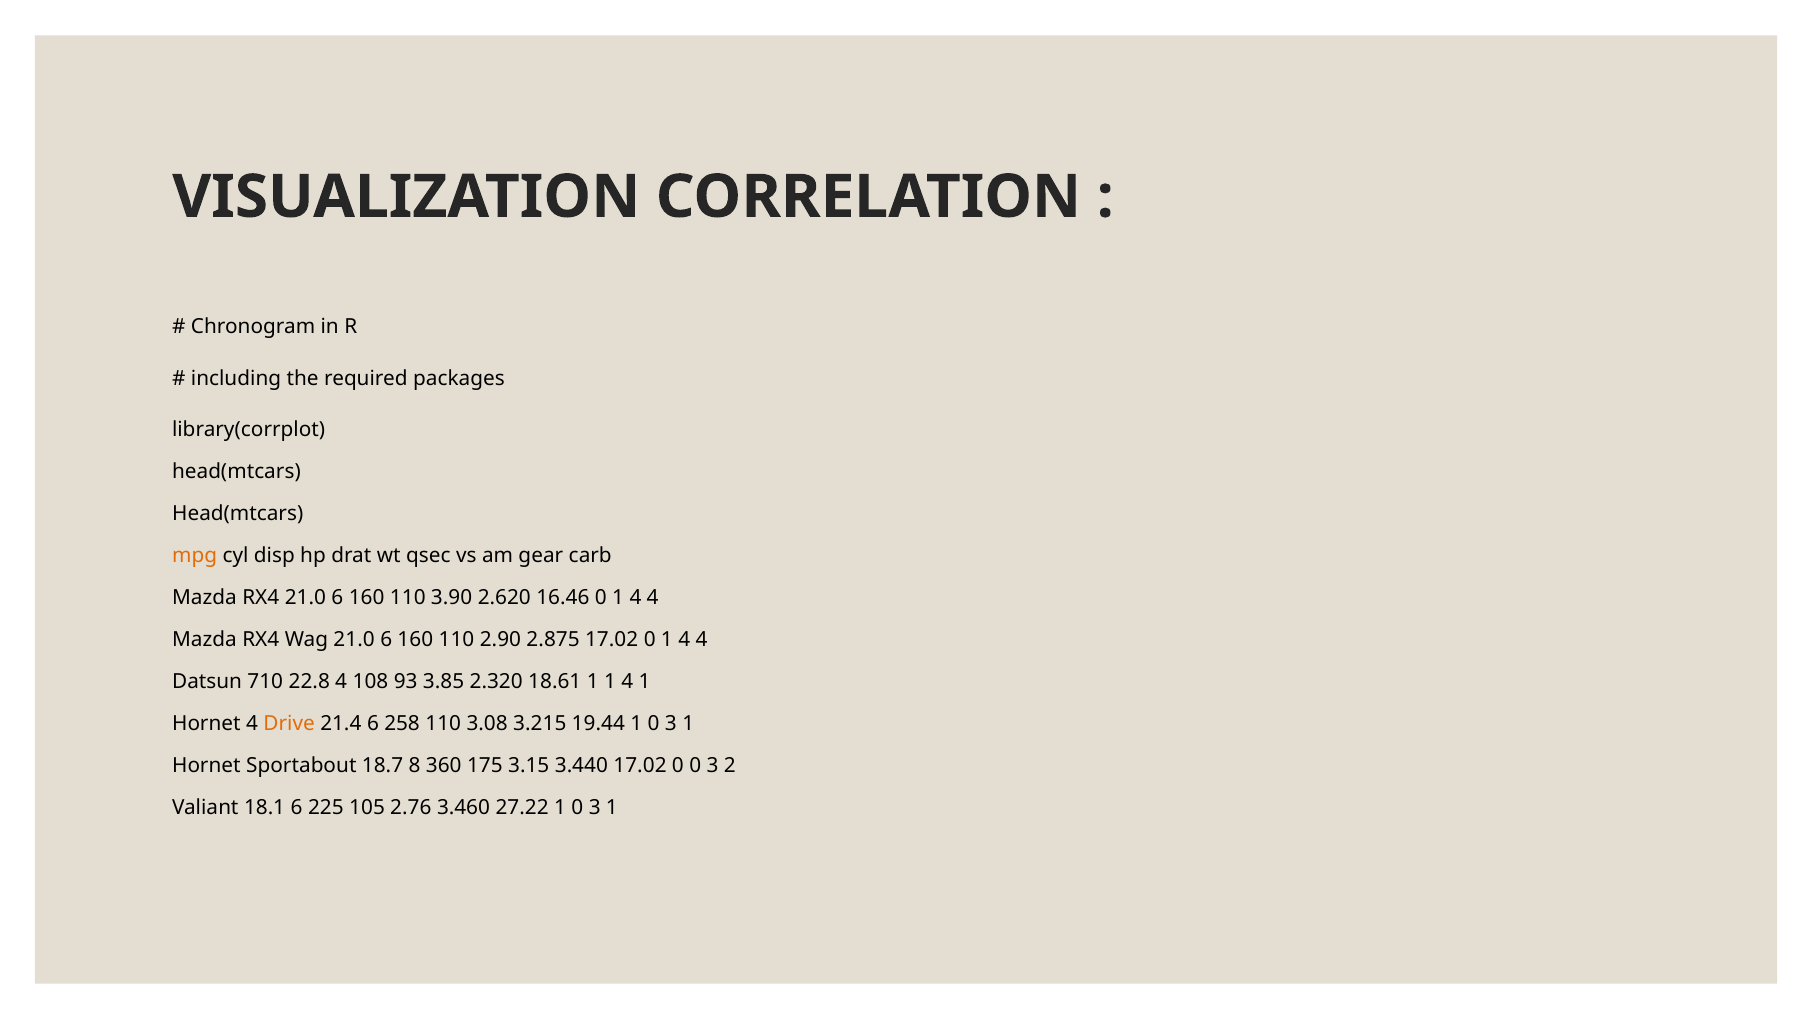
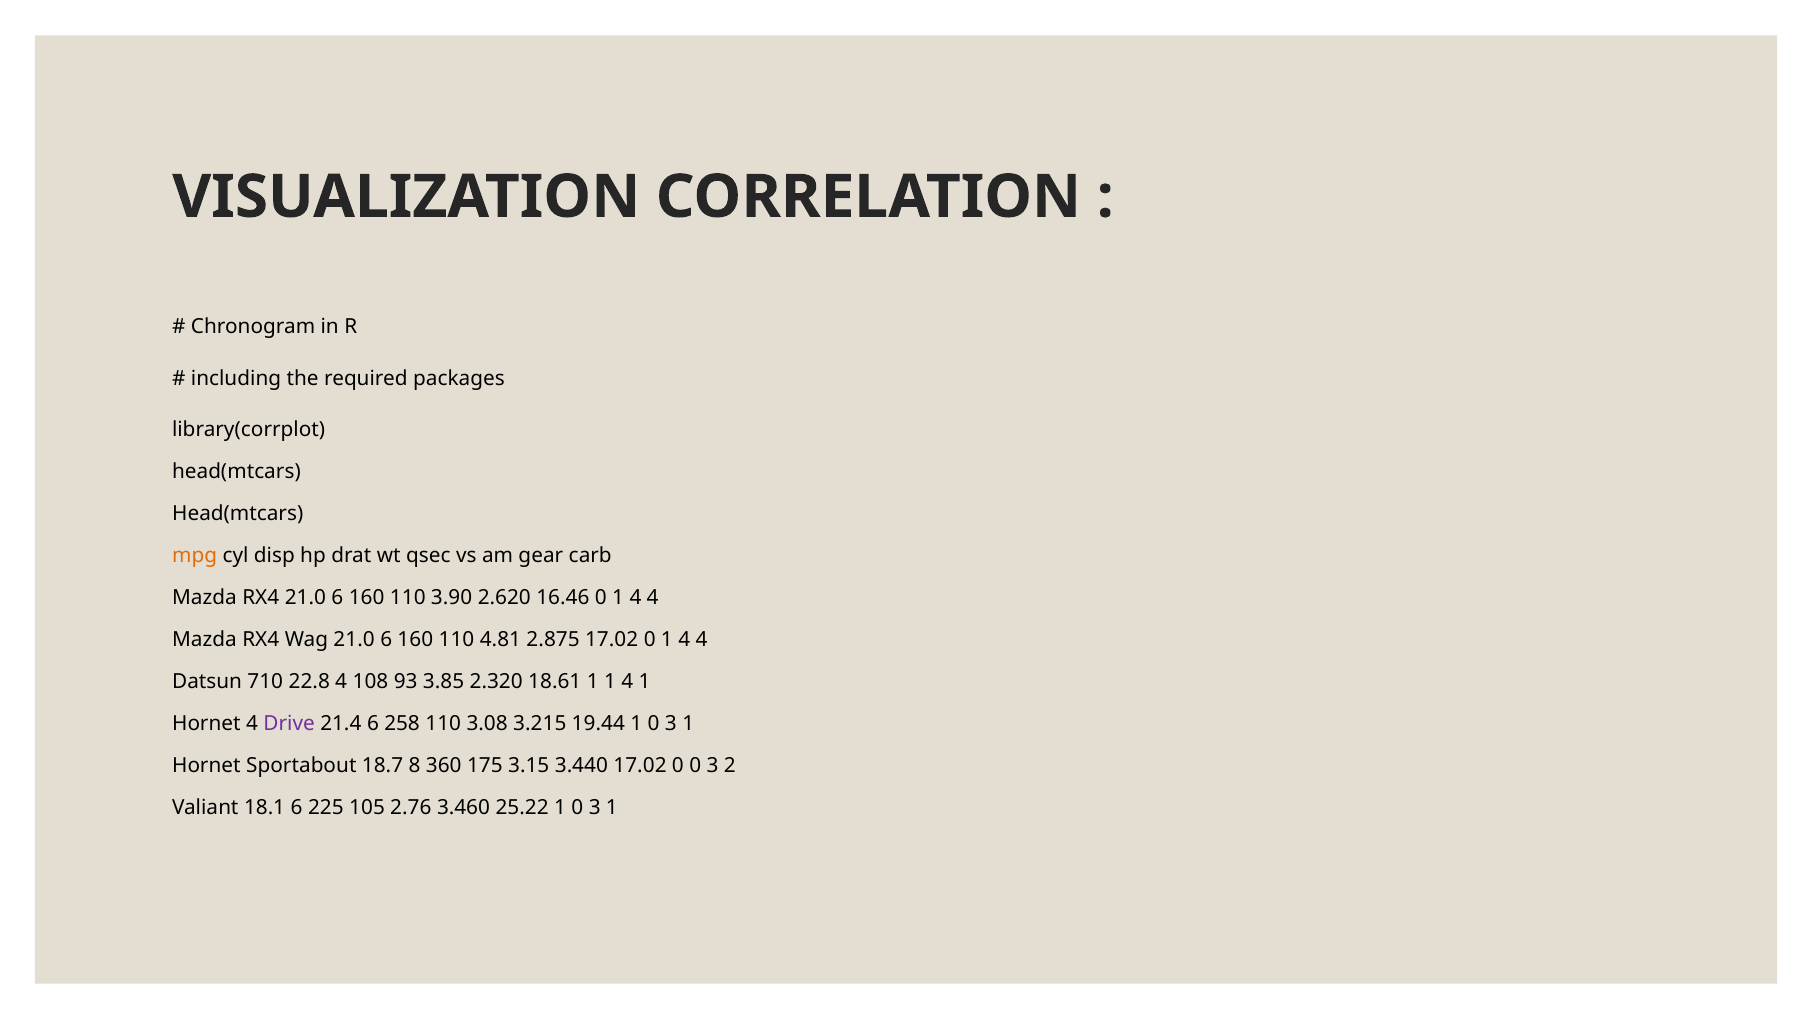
2.90: 2.90 -> 4.81
Drive colour: orange -> purple
27.22: 27.22 -> 25.22
